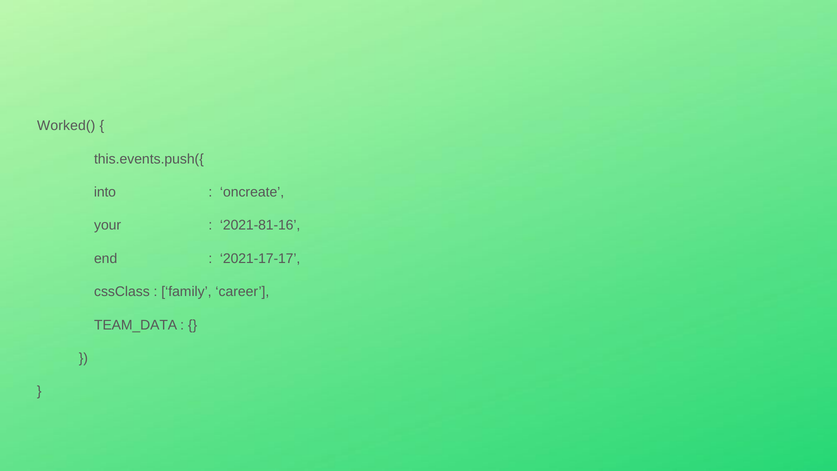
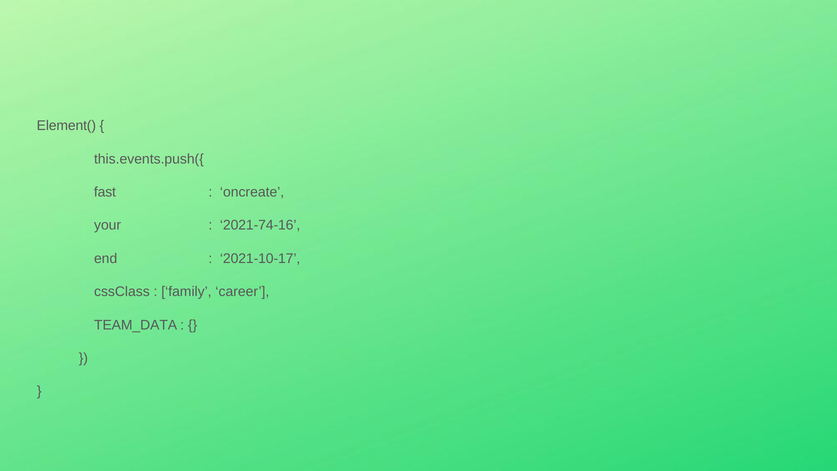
Worked(: Worked( -> Element(
into: into -> fast
2021-81-16: 2021-81-16 -> 2021-74-16
2021-17-17: 2021-17-17 -> 2021-10-17
